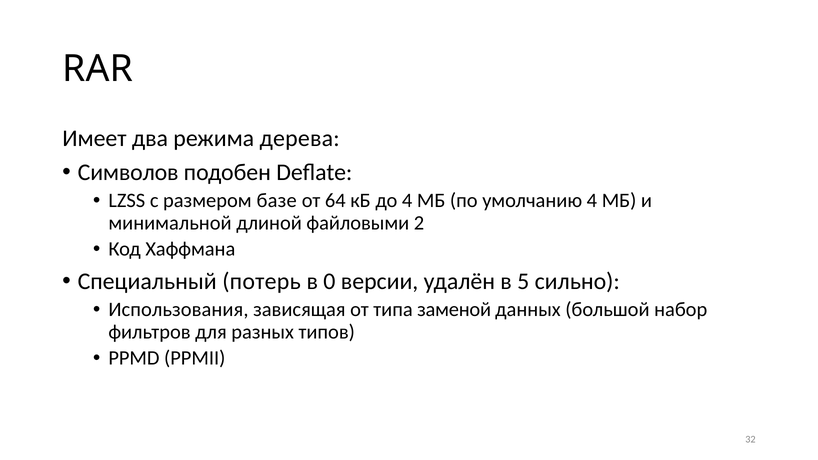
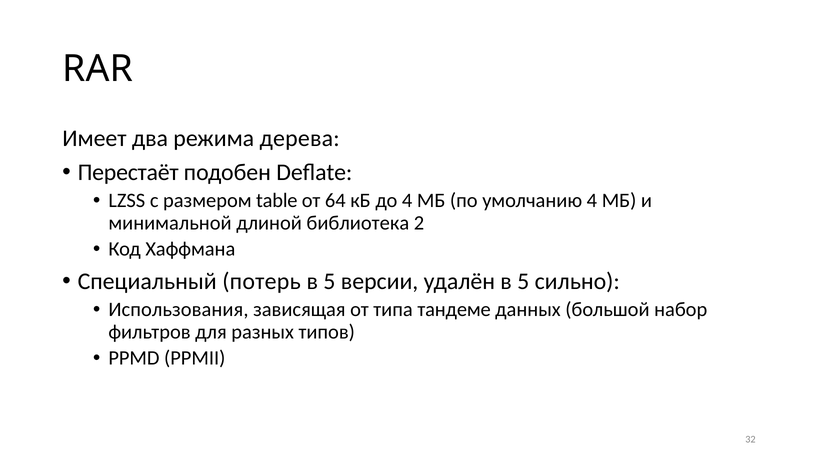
Символов: Символов -> Перестаёт
базе: базе -> table
файловыми: файловыми -> библиотека
0 at (329, 282): 0 -> 5
заменой: заменой -> тандеме
